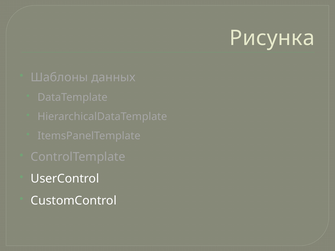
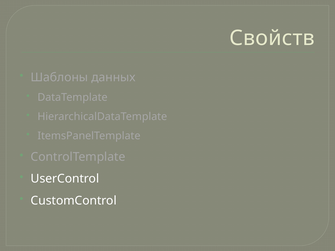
Рисунка: Рисунка -> Свойств
